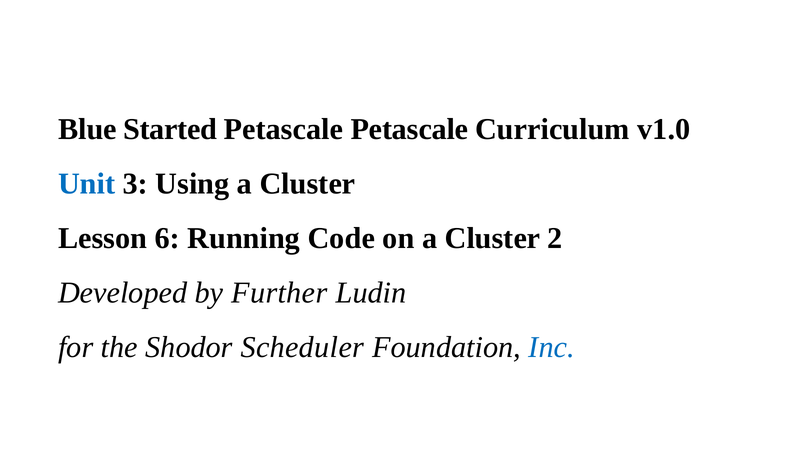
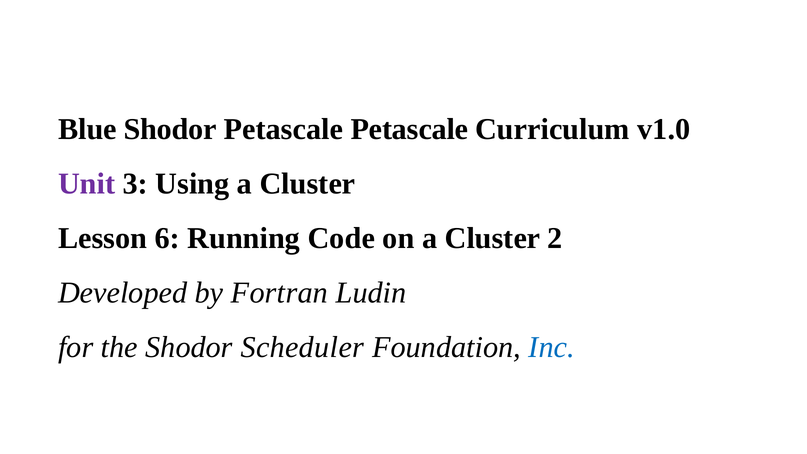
Blue Started: Started -> Shodor
Unit colour: blue -> purple
Further: Further -> Fortran
